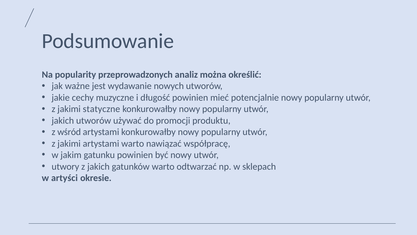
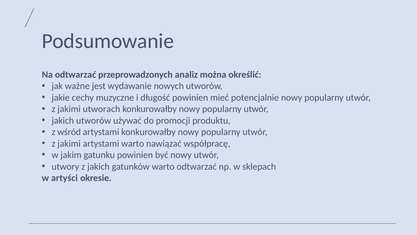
Na popularity: popularity -> odtwarzać
statyczne: statyczne -> utworach
